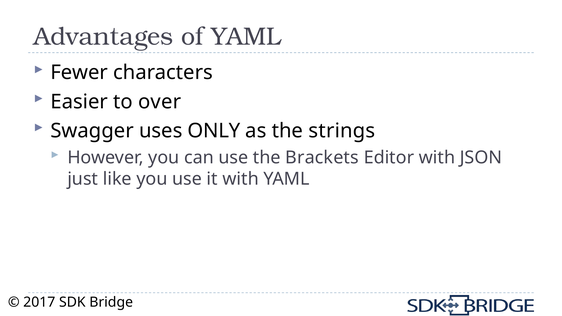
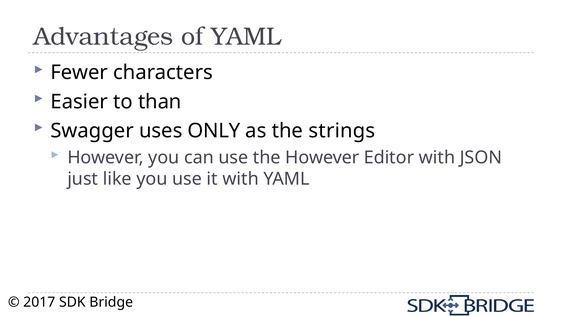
over: over -> than
the Brackets: Brackets -> However
